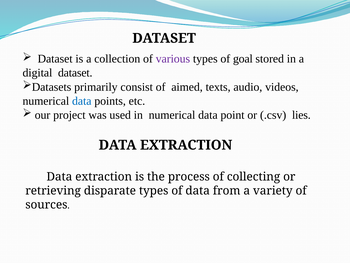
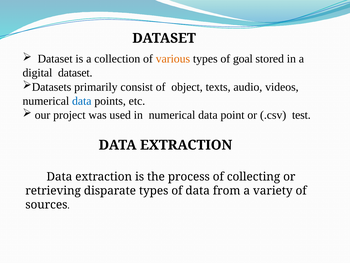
various colour: purple -> orange
aimed: aimed -> object
lies: lies -> test
